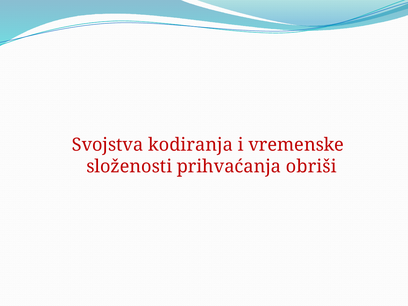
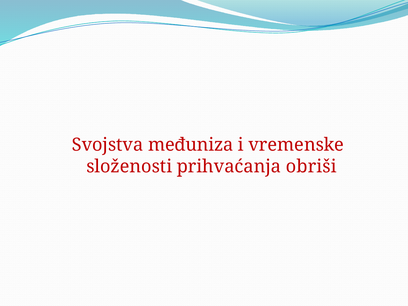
kodiranja: kodiranja -> međuniza
